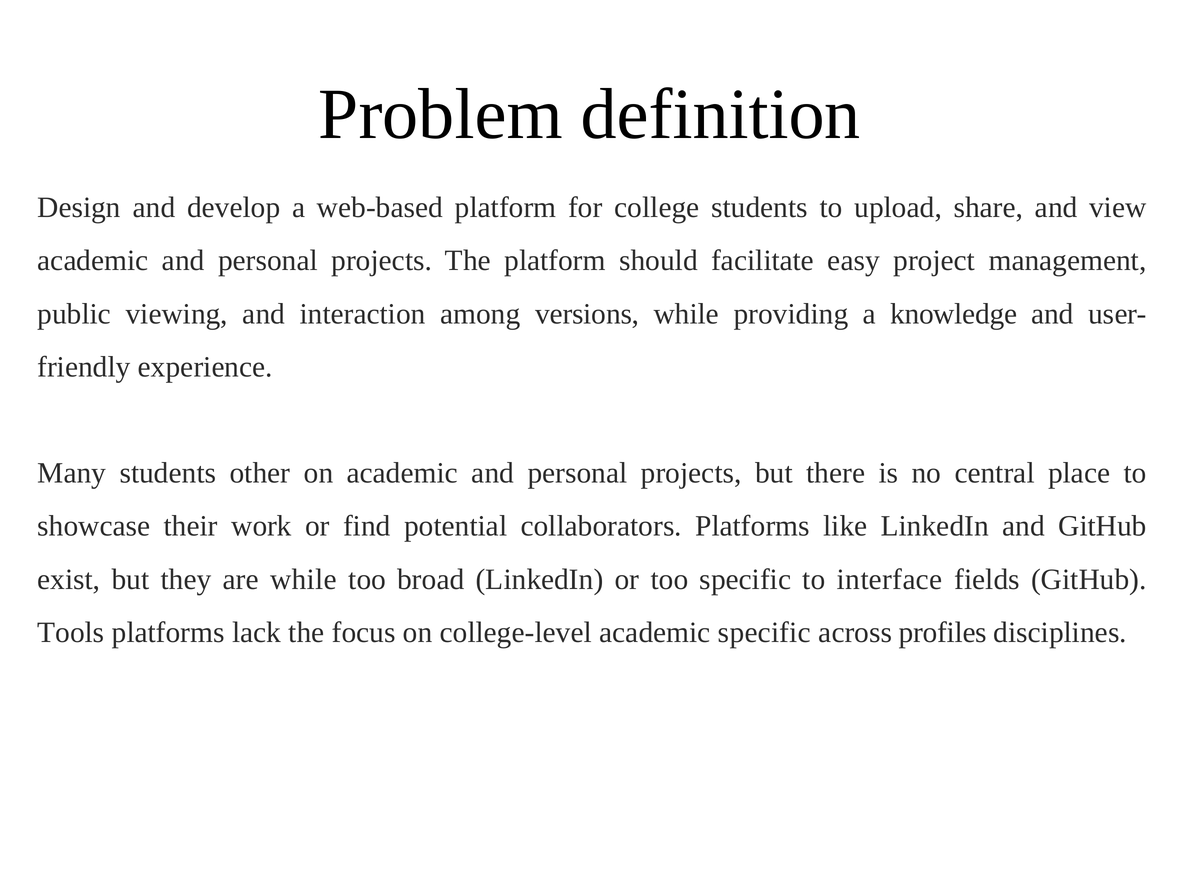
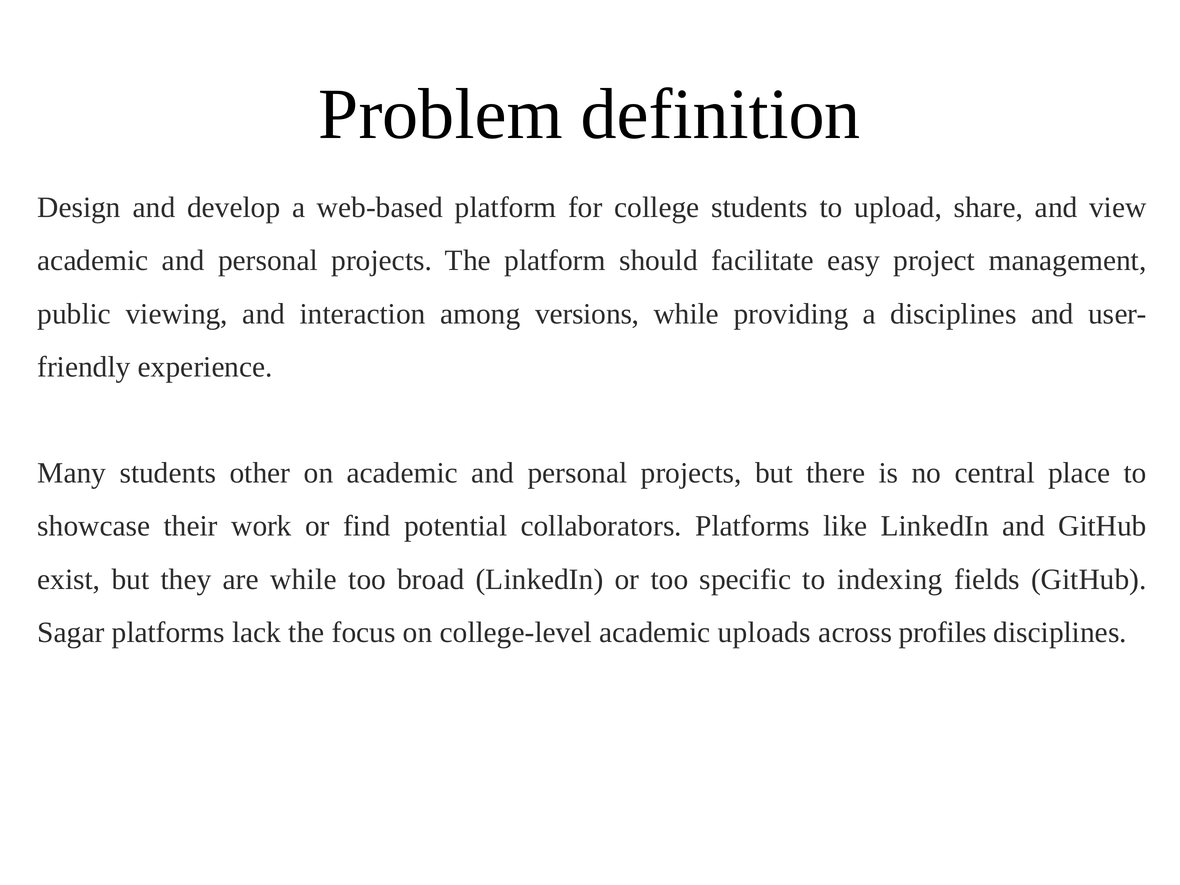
a knowledge: knowledge -> disciplines
interface: interface -> indexing
Tools: Tools -> Sagar
academic specific: specific -> uploads
